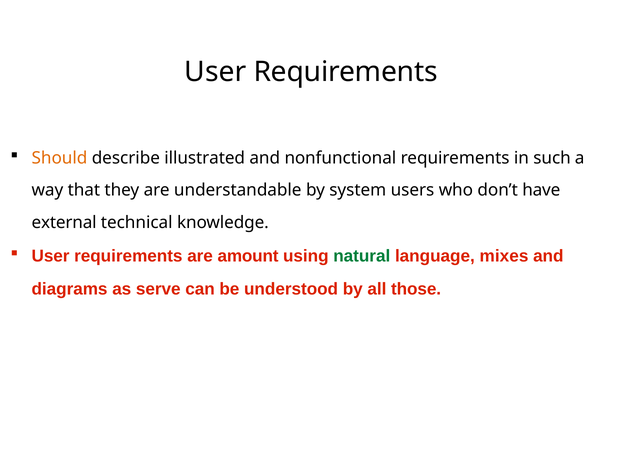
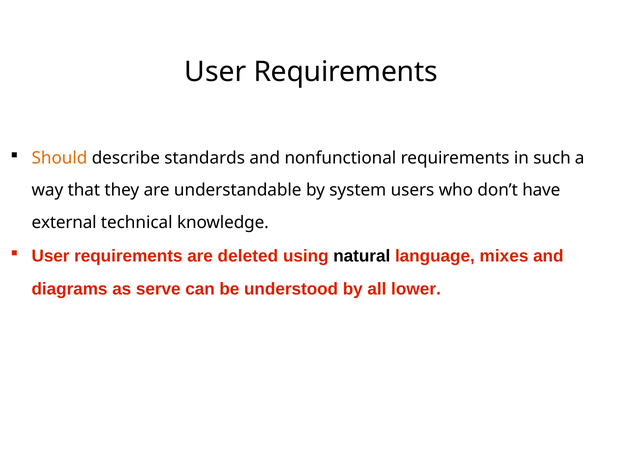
illustrated: illustrated -> standards
amount: amount -> deleted
natural colour: green -> black
those: those -> lower
